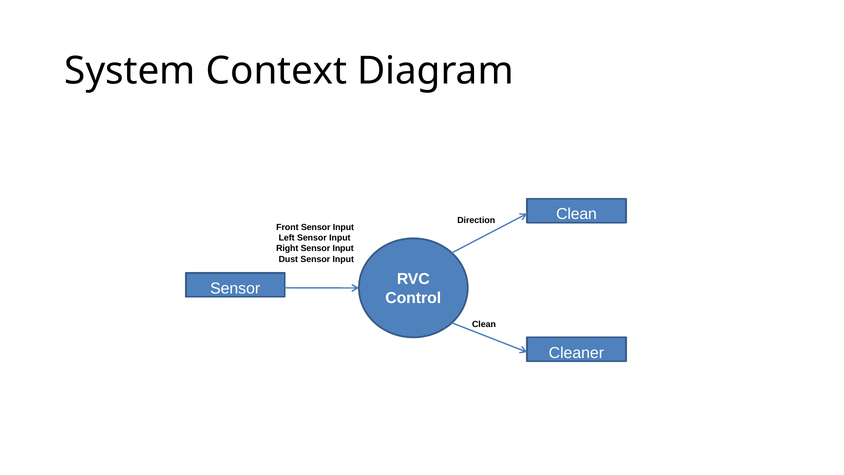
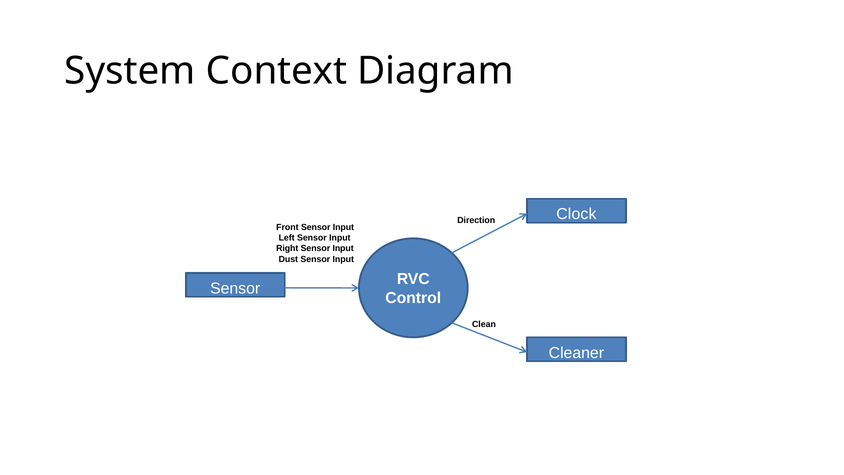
Clean at (577, 214): Clean -> Clock
